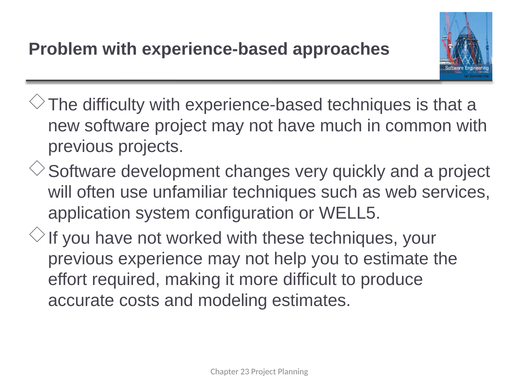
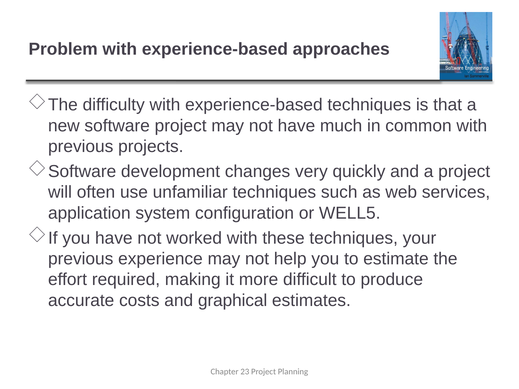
modeling: modeling -> graphical
